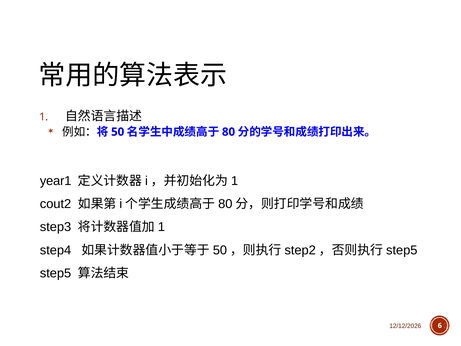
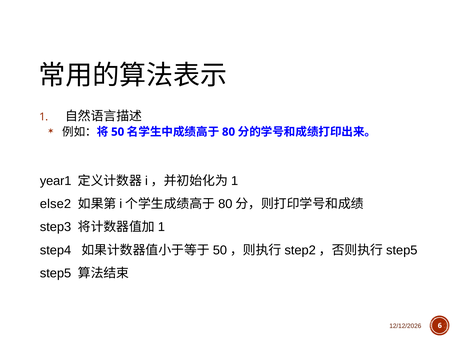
cout2: cout2 -> else2
